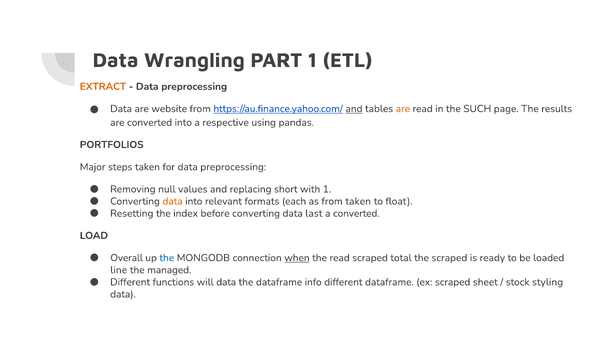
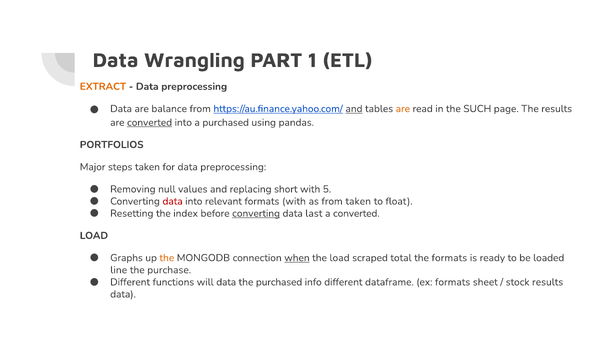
website: website -> balance
converted at (150, 123) underline: none -> present
a respective: respective -> purchased
with 1: 1 -> 5
data at (173, 202) colour: orange -> red
formats each: each -> with
converting at (256, 214) underline: none -> present
Overall: Overall -> Graphs
the at (167, 258) colour: blue -> orange
the read: read -> load
the scraped: scraped -> formats
managed: managed -> purchase
the dataframe: dataframe -> purchased
ex scraped: scraped -> formats
stock styling: styling -> results
